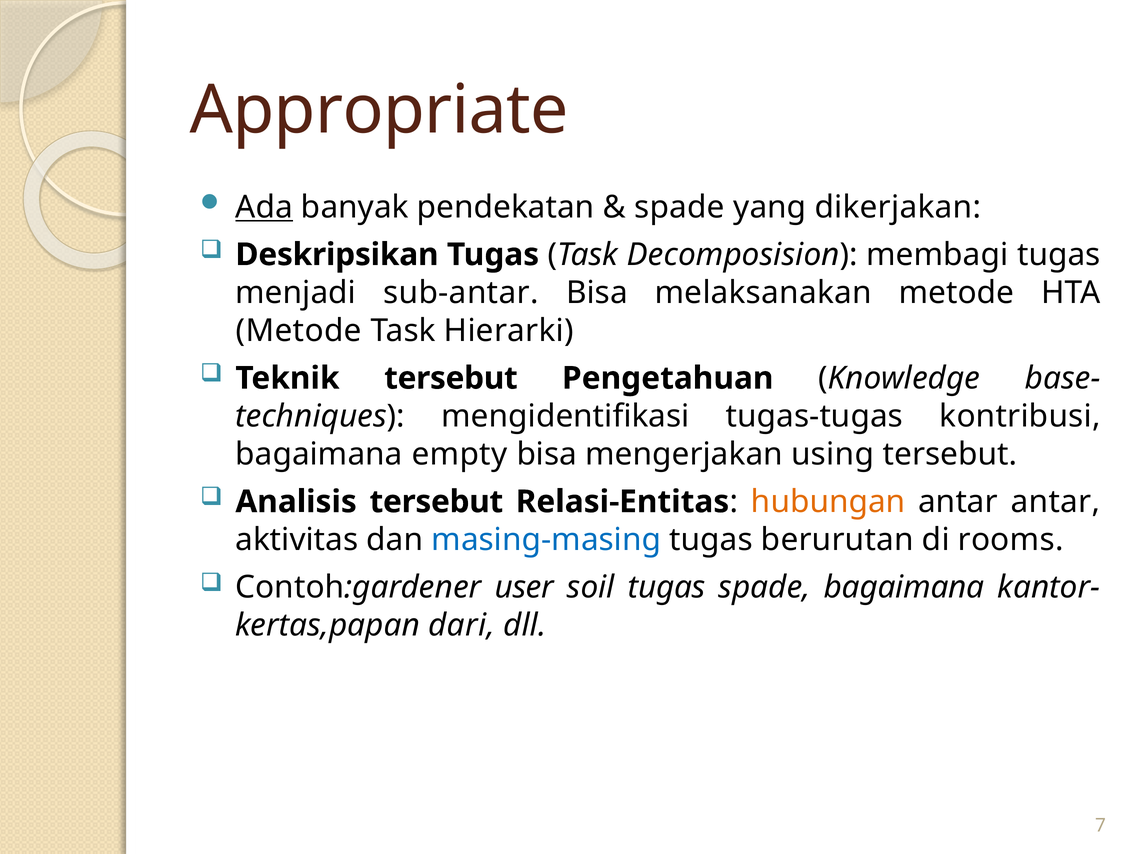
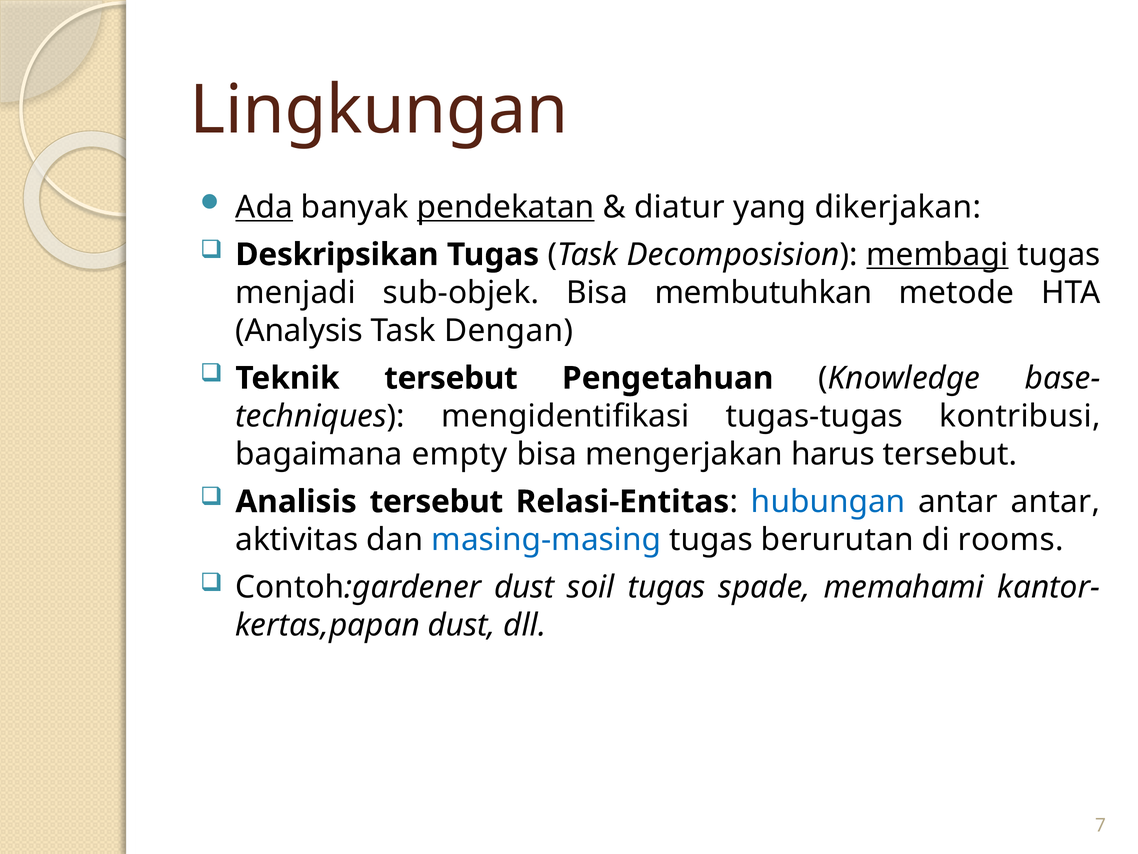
Appropriate: Appropriate -> Lingkungan
pendekatan underline: none -> present
spade at (679, 207): spade -> diatur
membagi underline: none -> present
sub-antar: sub-antar -> sub-objek
melaksanakan: melaksanakan -> membutuhkan
Metode at (299, 331): Metode -> Analysis
Hierarki: Hierarki -> Dengan
using: using -> harus
hubungan colour: orange -> blue
Contoh:gardener user: user -> dust
spade bagaimana: bagaimana -> memahami
dari at (461, 625): dari -> dust
